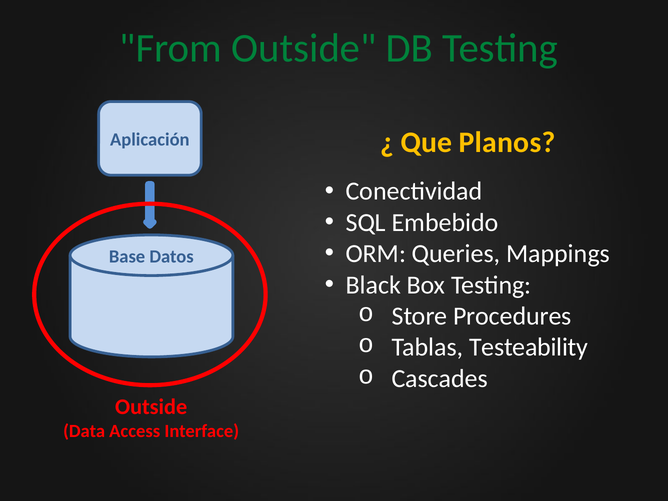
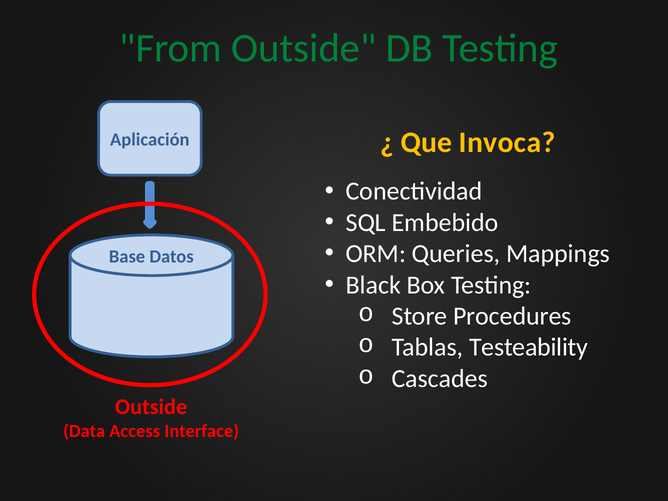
Planos: Planos -> Invoca
